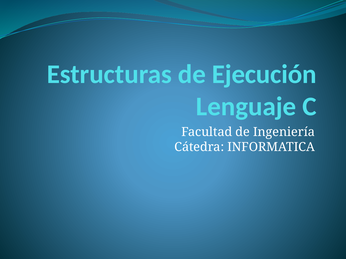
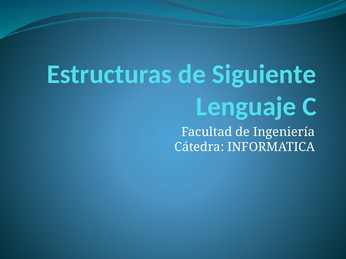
Ejecución: Ejecución -> Siguiente
